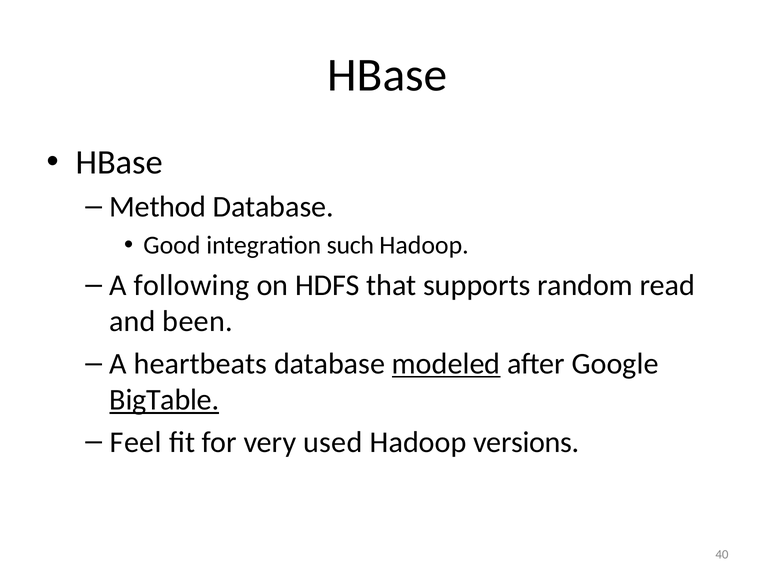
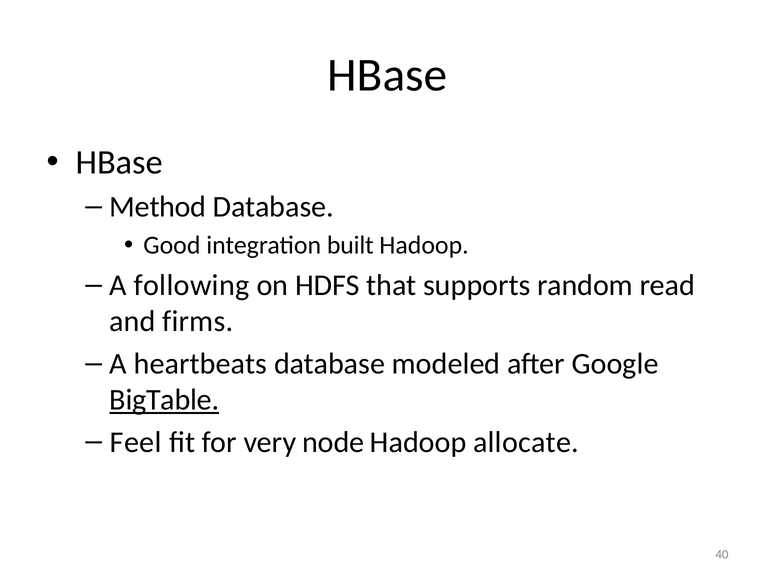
such: such -> built
been: been -> firms
modeled underline: present -> none
used: used -> node
versions: versions -> allocate
